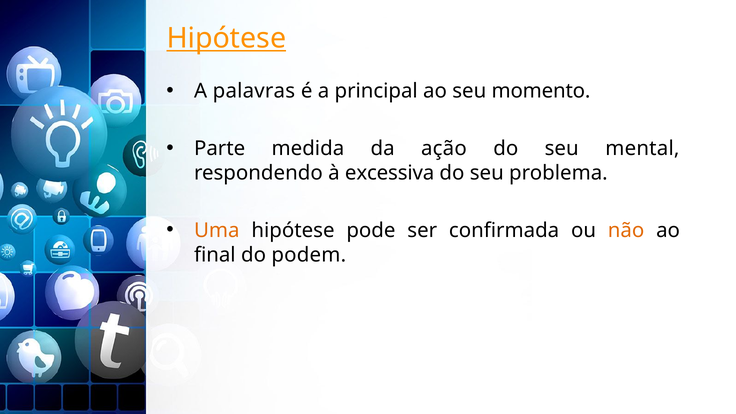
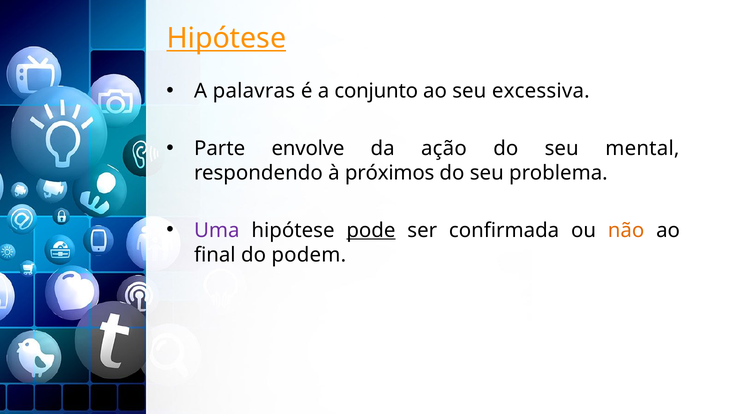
principal: principal -> conjunto
momento: momento -> excessiva
medida: medida -> envolve
excessiva: excessiva -> próximos
Uma colour: orange -> purple
pode underline: none -> present
